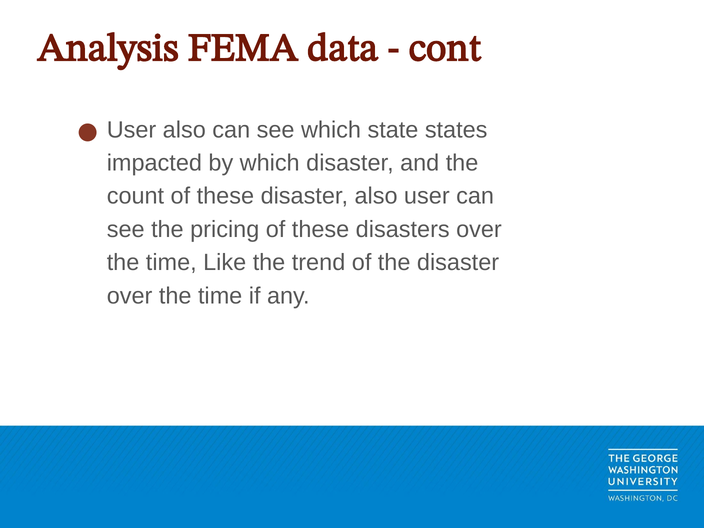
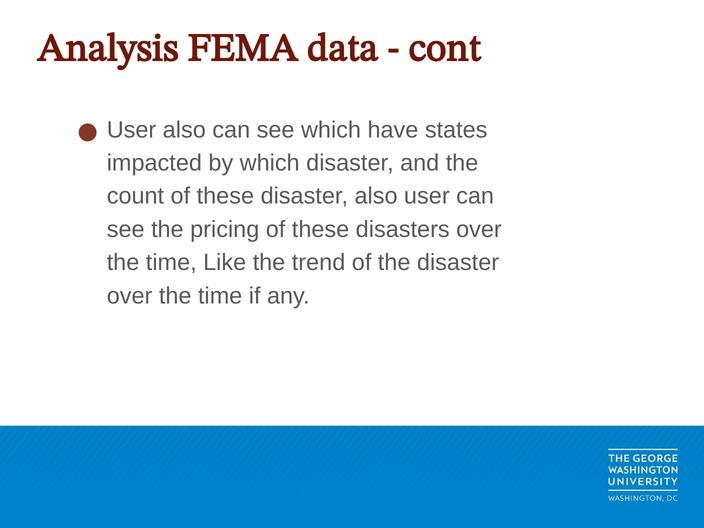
state: state -> have
